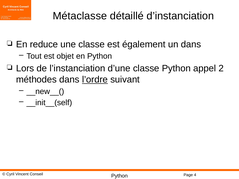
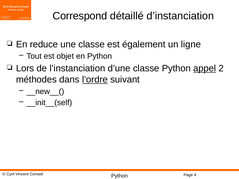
Métaclasse: Métaclasse -> Correspond
un dans: dans -> ligne
appel underline: none -> present
